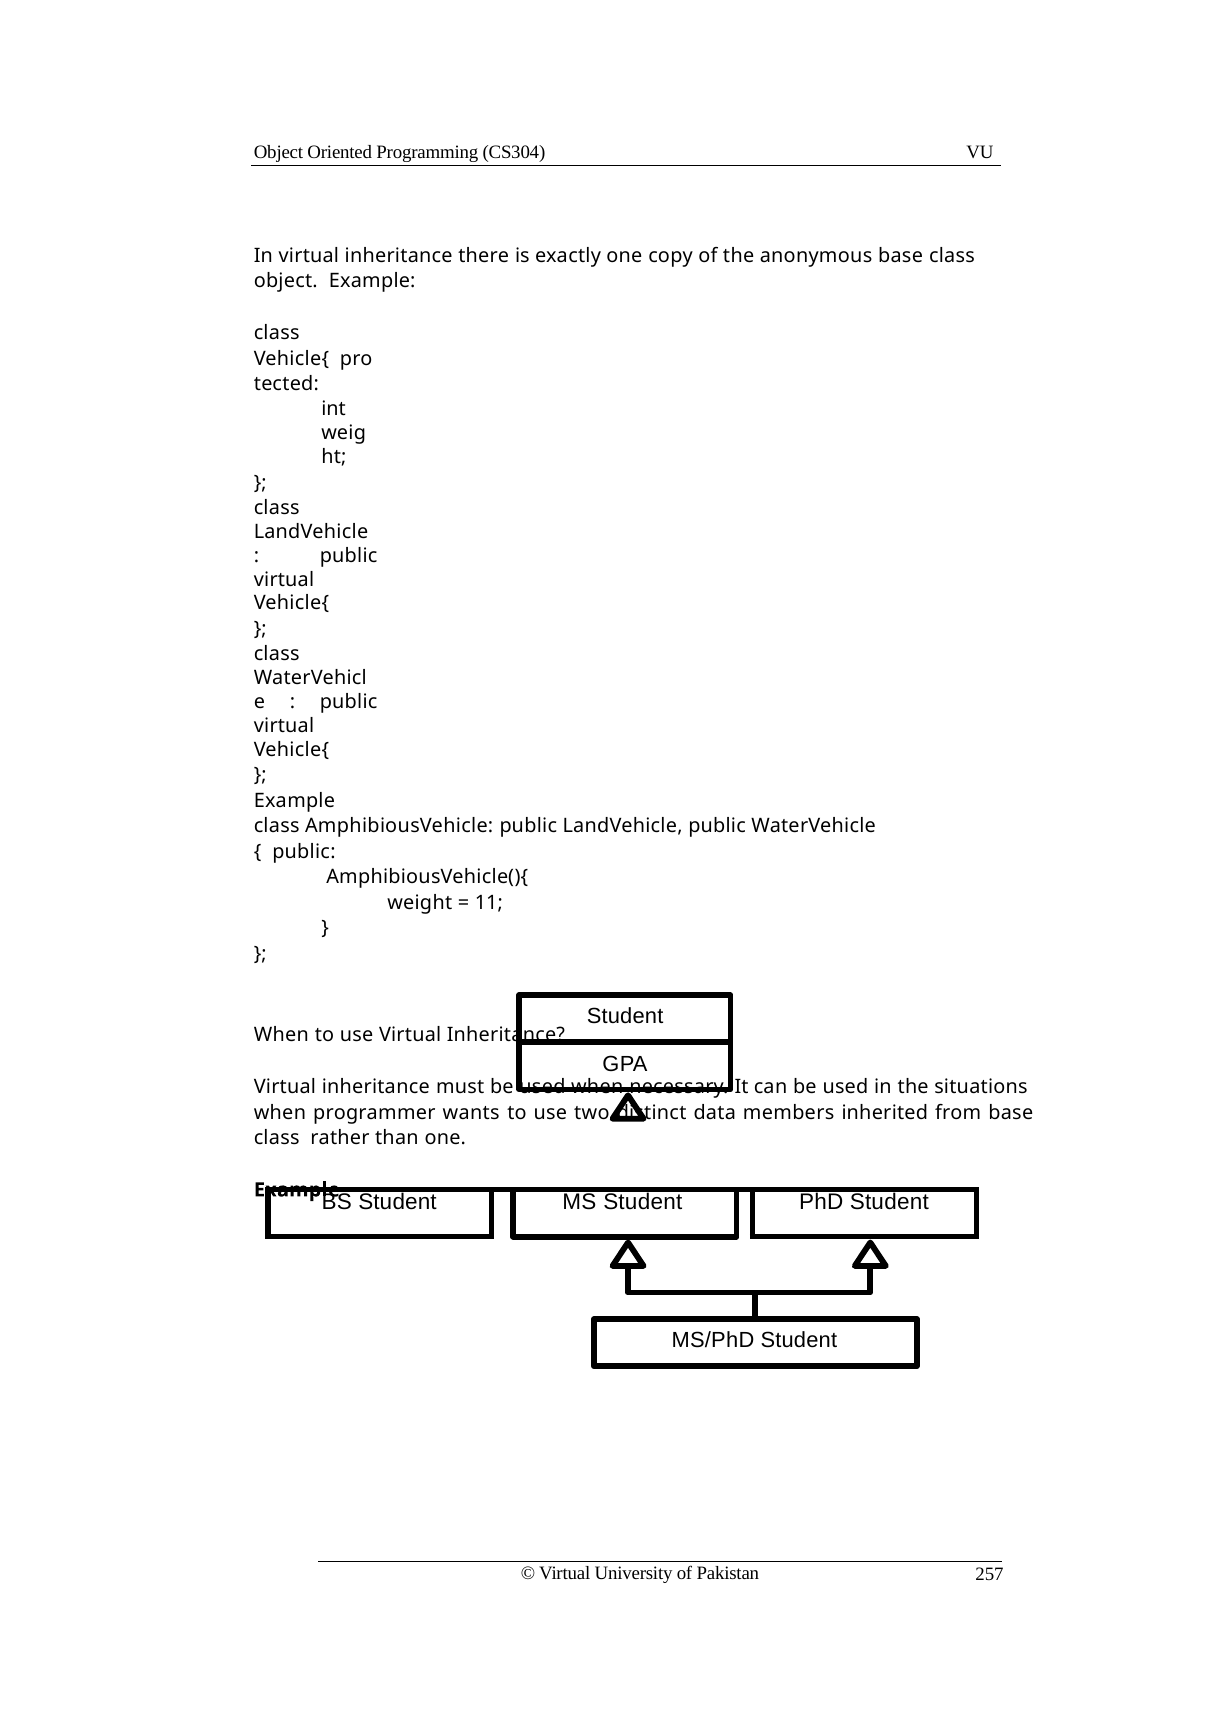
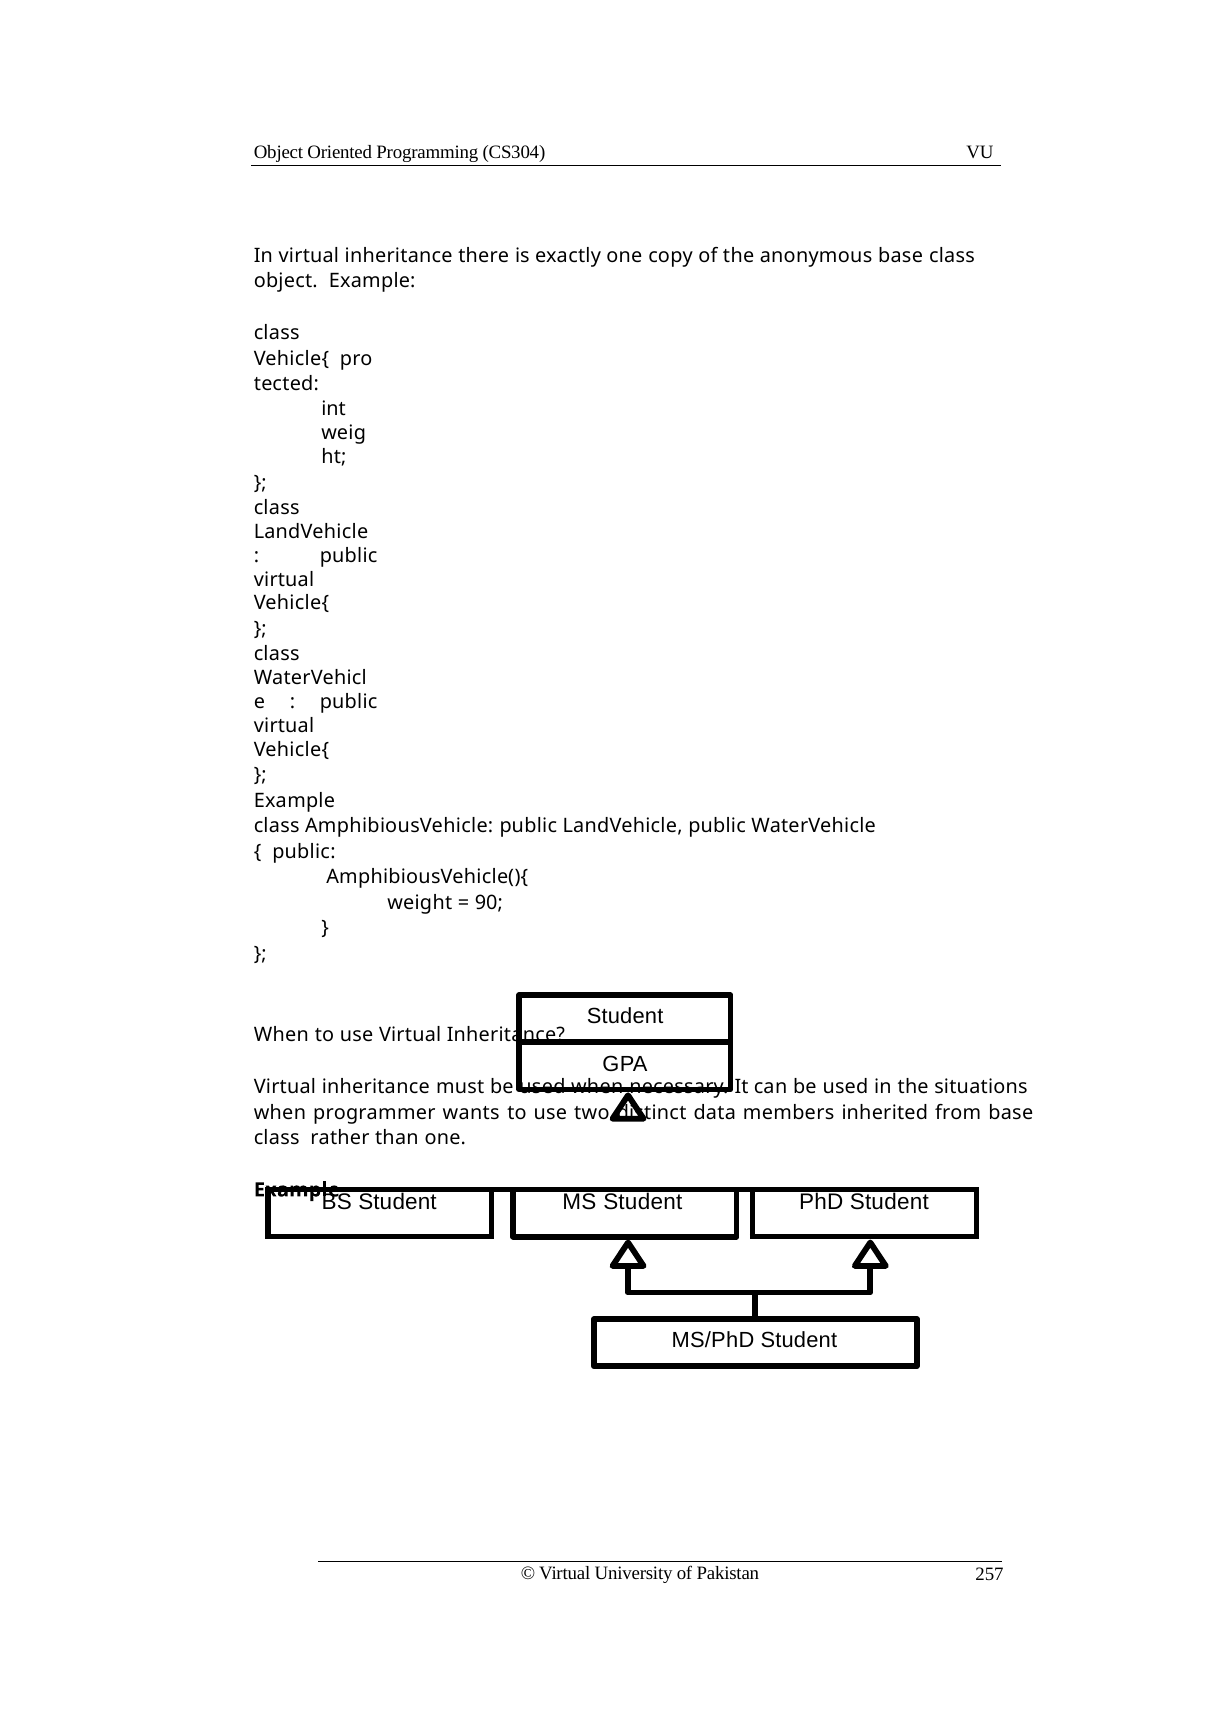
11: 11 -> 90
